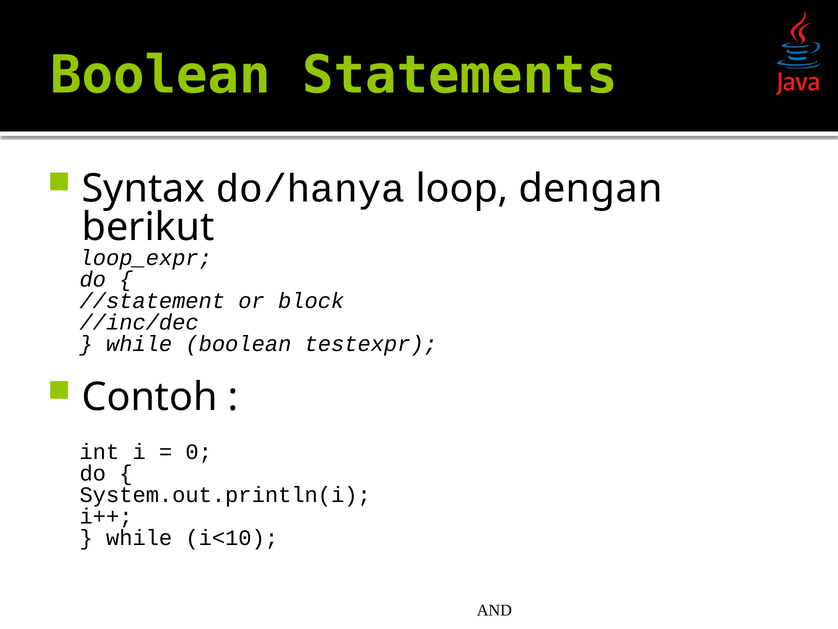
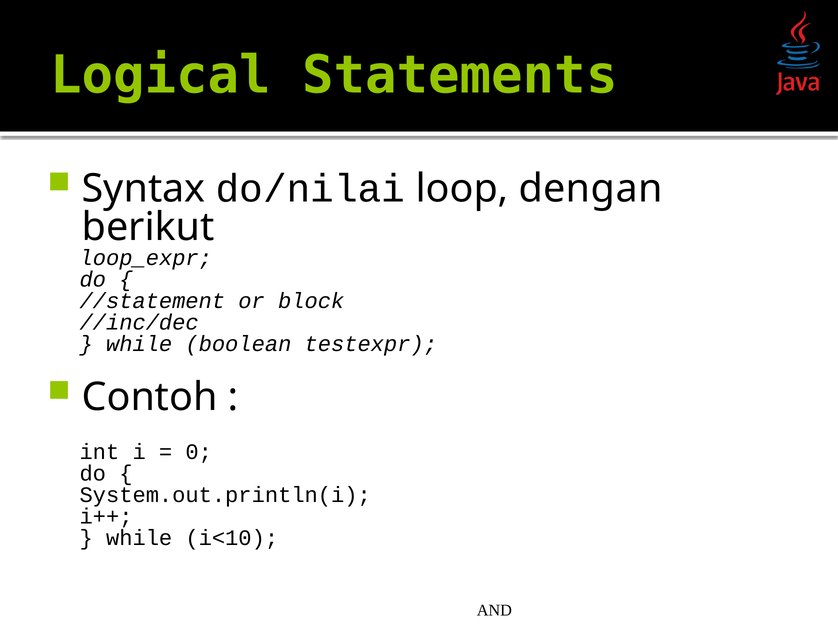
Boolean at (161, 75): Boolean -> Logical
do/hanya: do/hanya -> do/nilai
